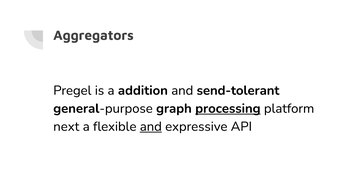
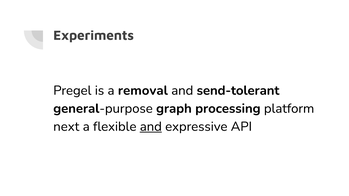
Aggregators: Aggregators -> Experiments
addition: addition -> removal
processing underline: present -> none
